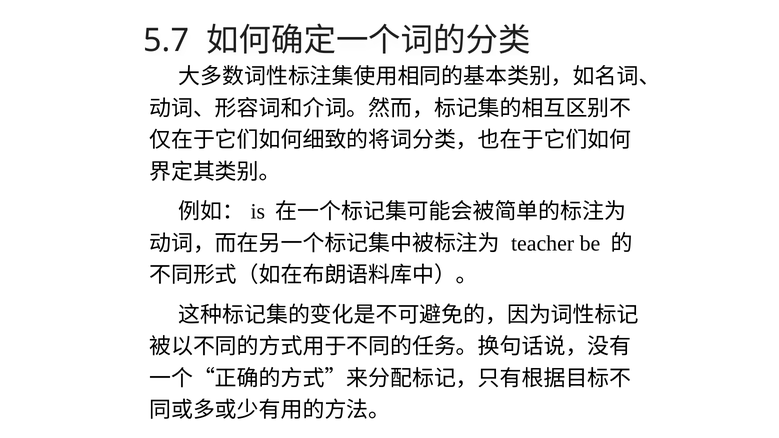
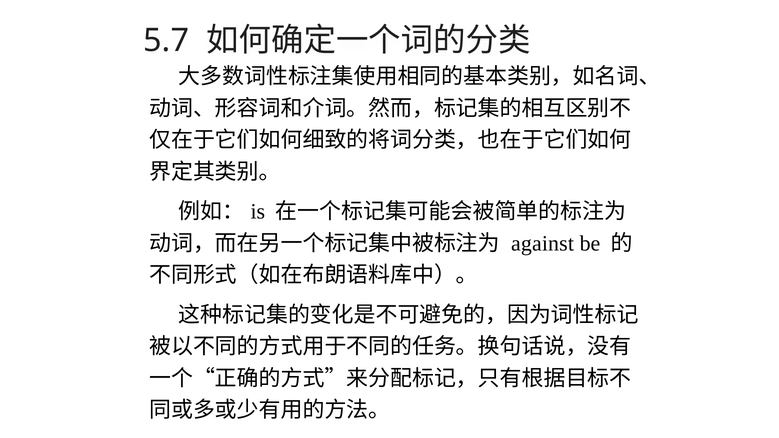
teacher: teacher -> against
